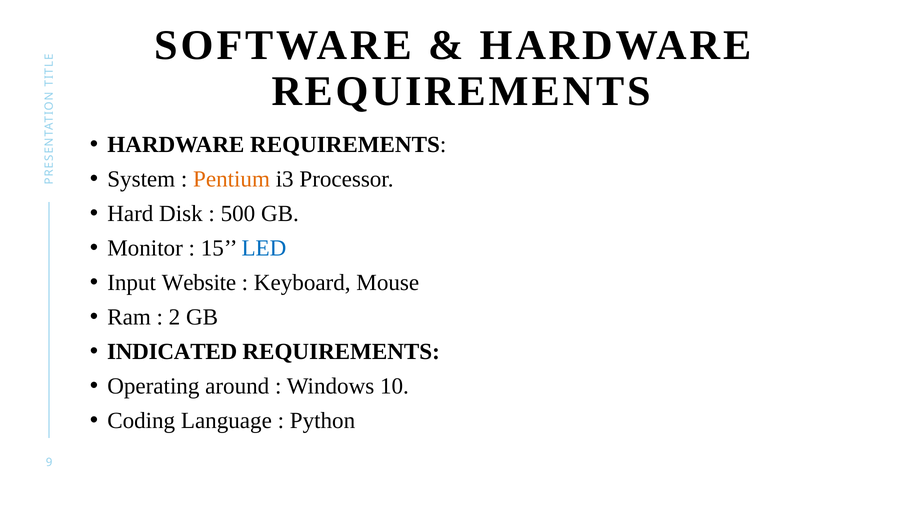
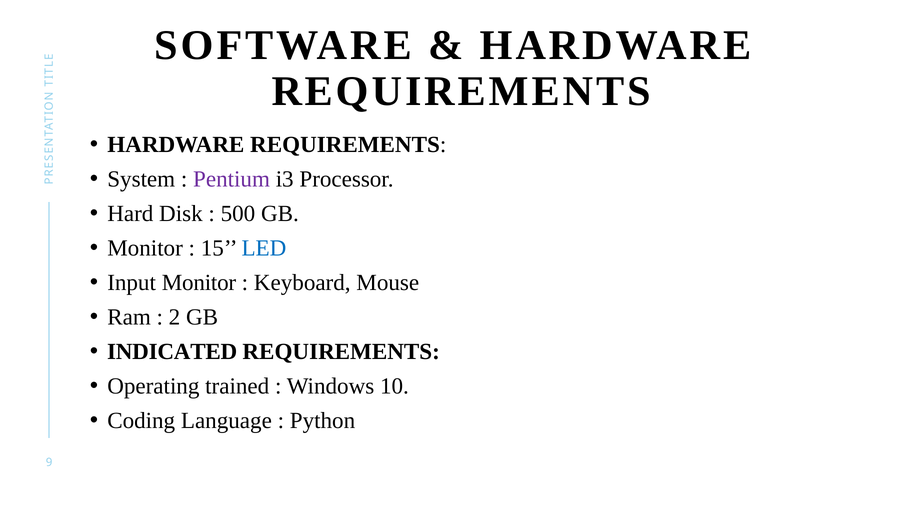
Pentium colour: orange -> purple
Input Website: Website -> Monitor
around: around -> trained
